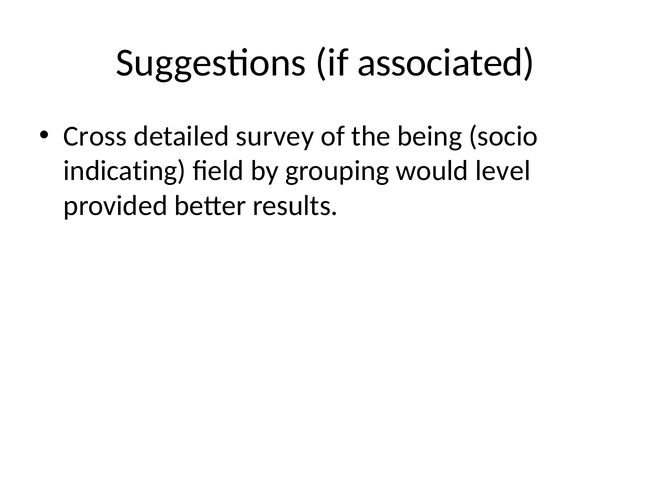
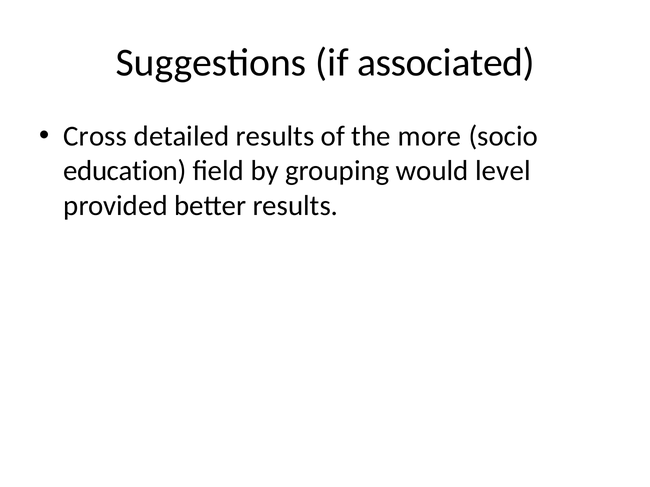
detailed survey: survey -> results
being: being -> more
indicating: indicating -> education
